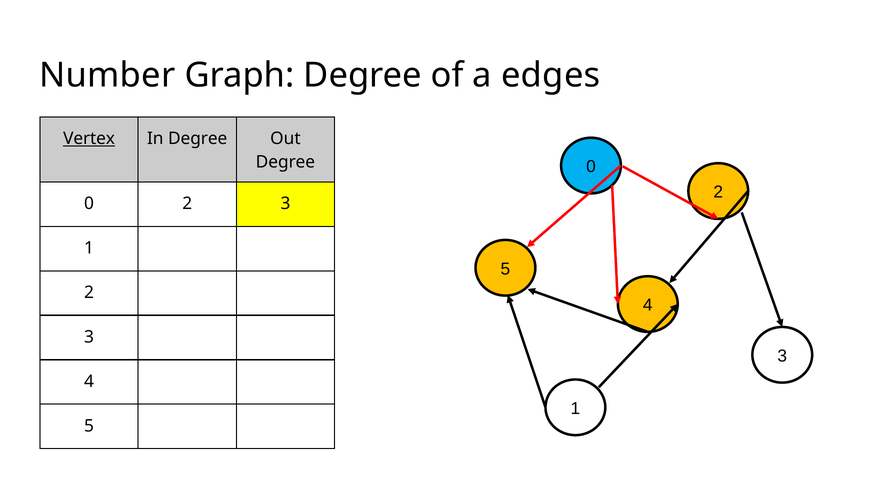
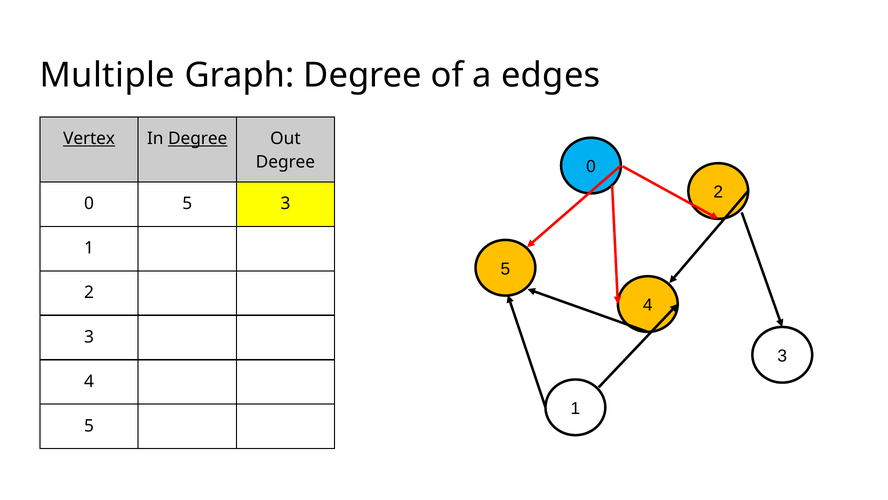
Number: Number -> Multiple
Degree at (198, 139) underline: none -> present
0 2: 2 -> 5
